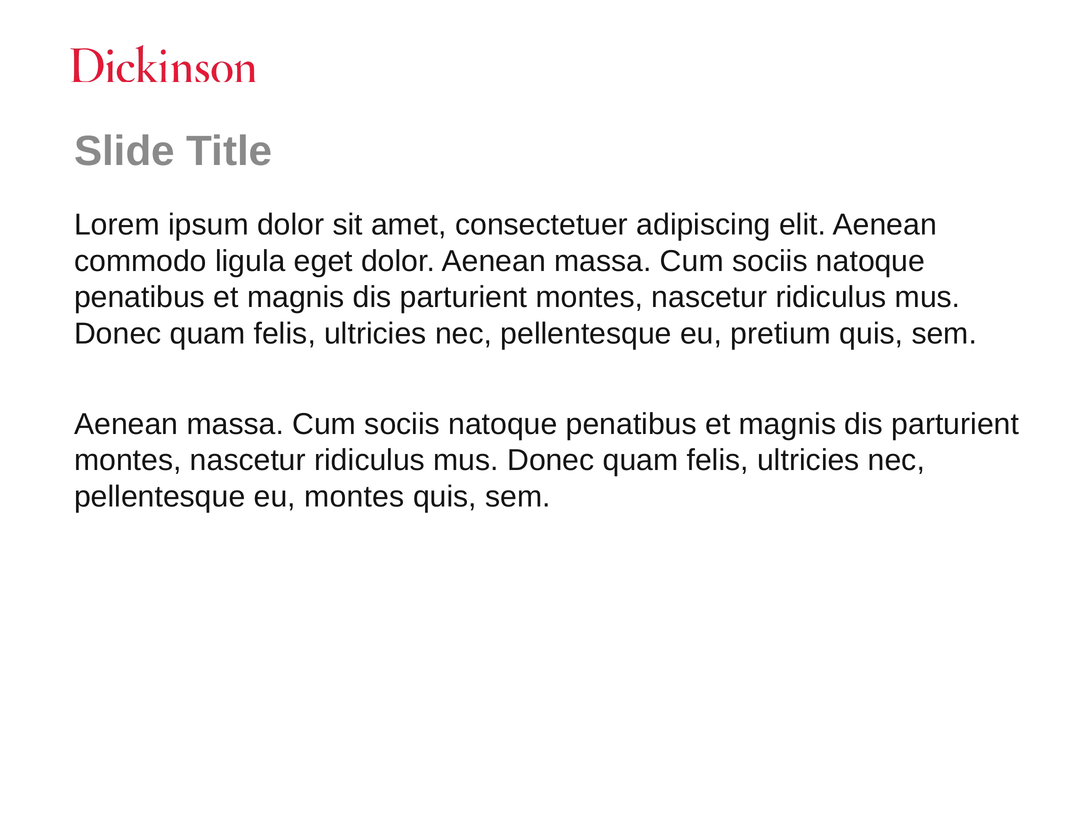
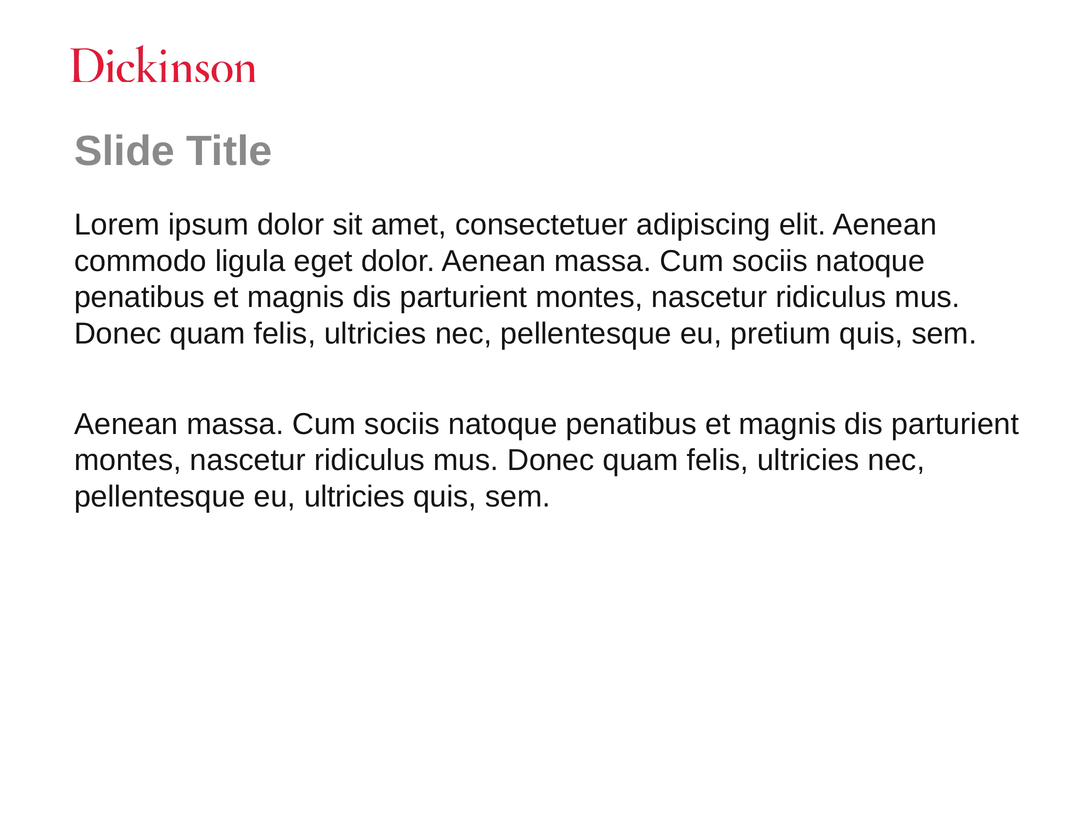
eu montes: montes -> ultricies
